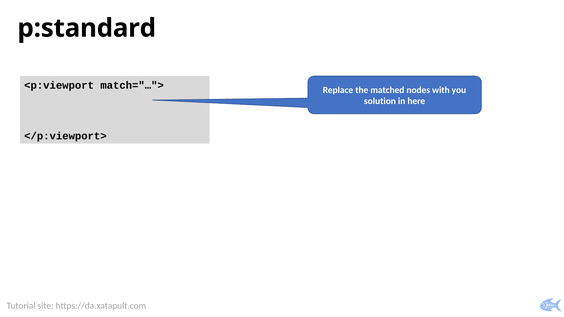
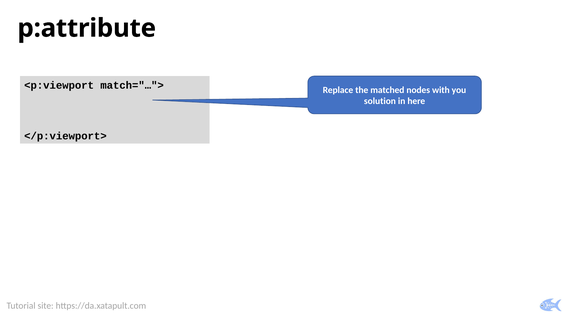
p:standard: p:standard -> p:attribute
